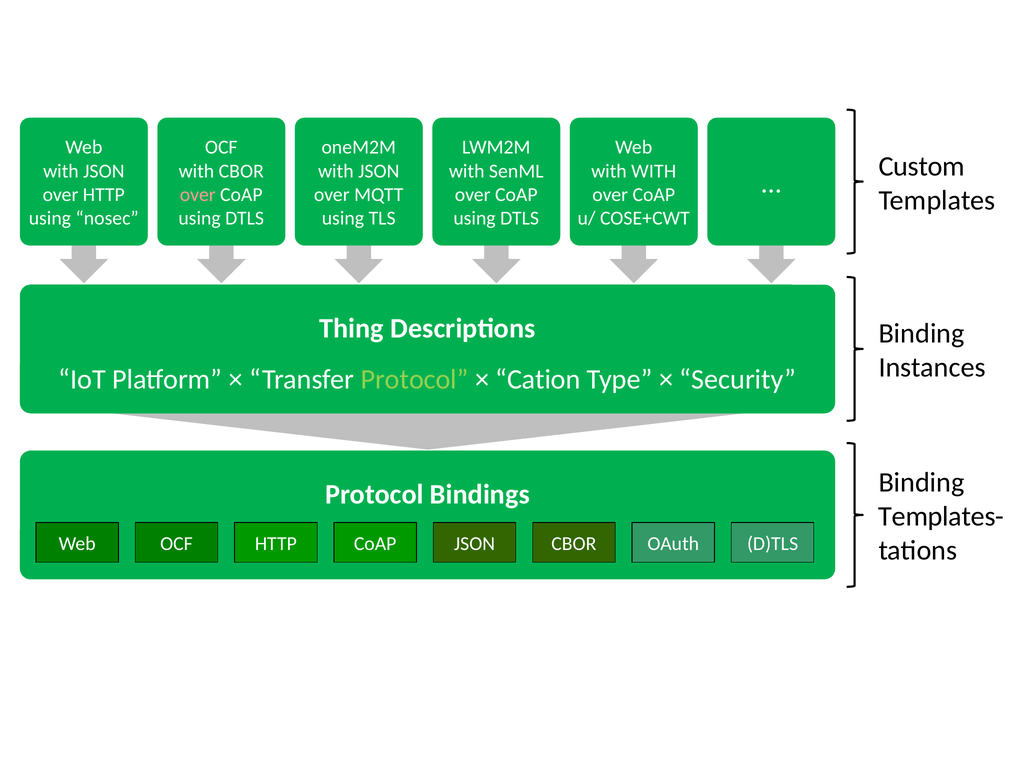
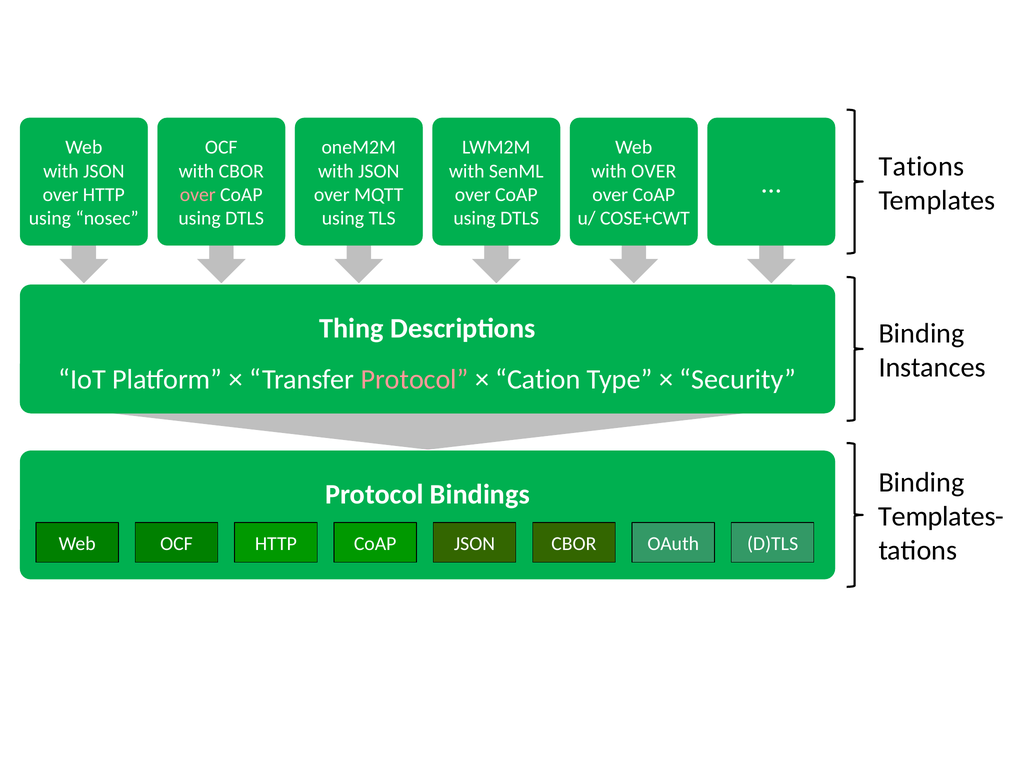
Custom at (922, 166): Custom -> Tations
with WITH: WITH -> OVER
Protocol at (415, 379) colour: light green -> pink
